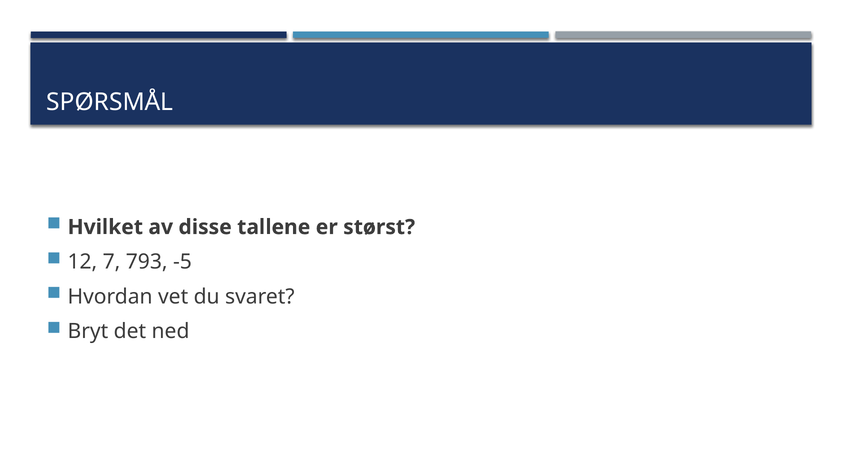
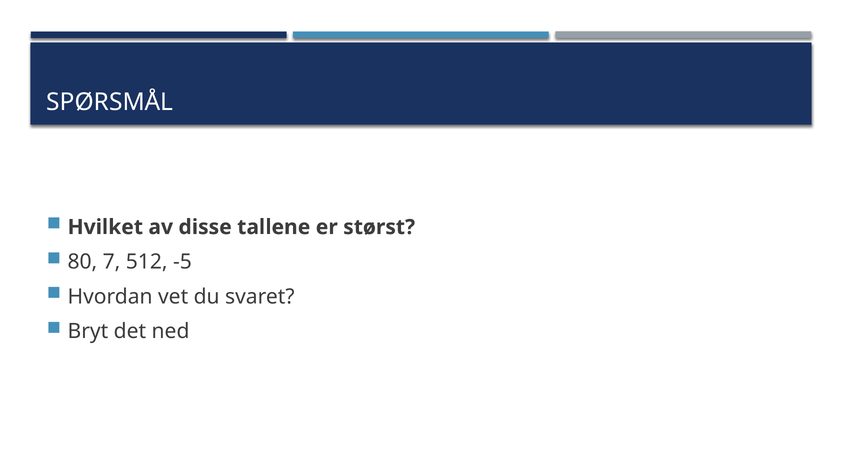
12: 12 -> 80
793: 793 -> 512
